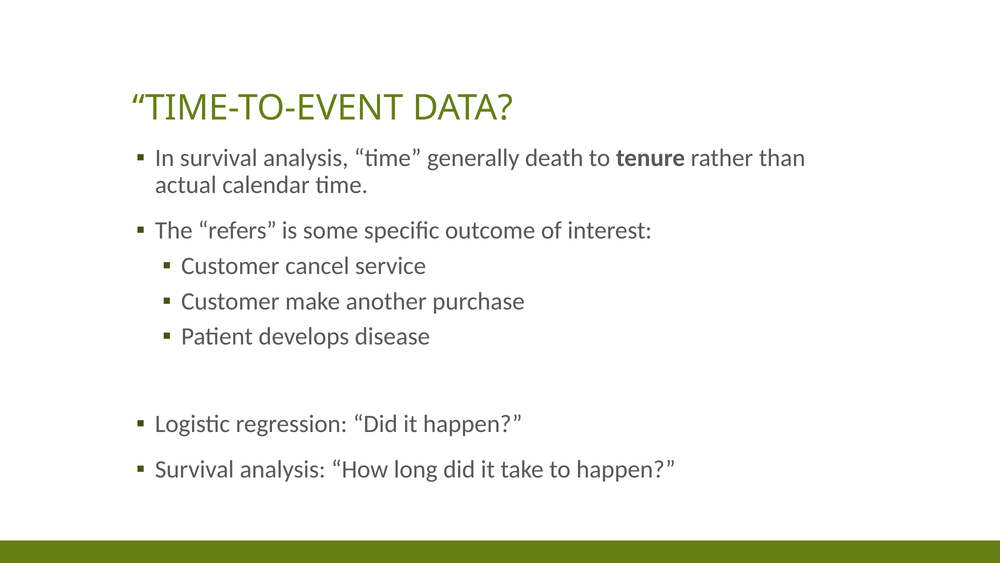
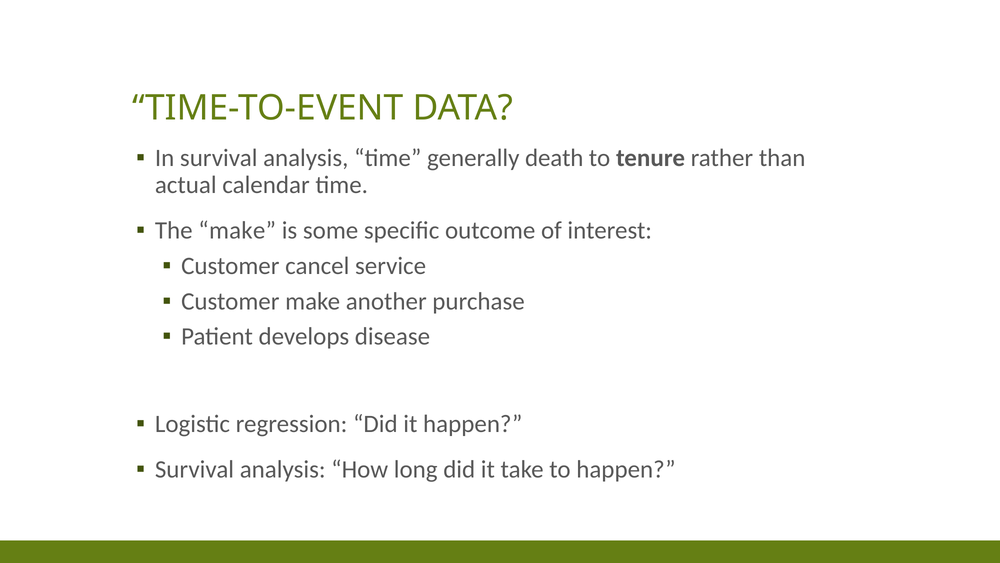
The refers: refers -> make
